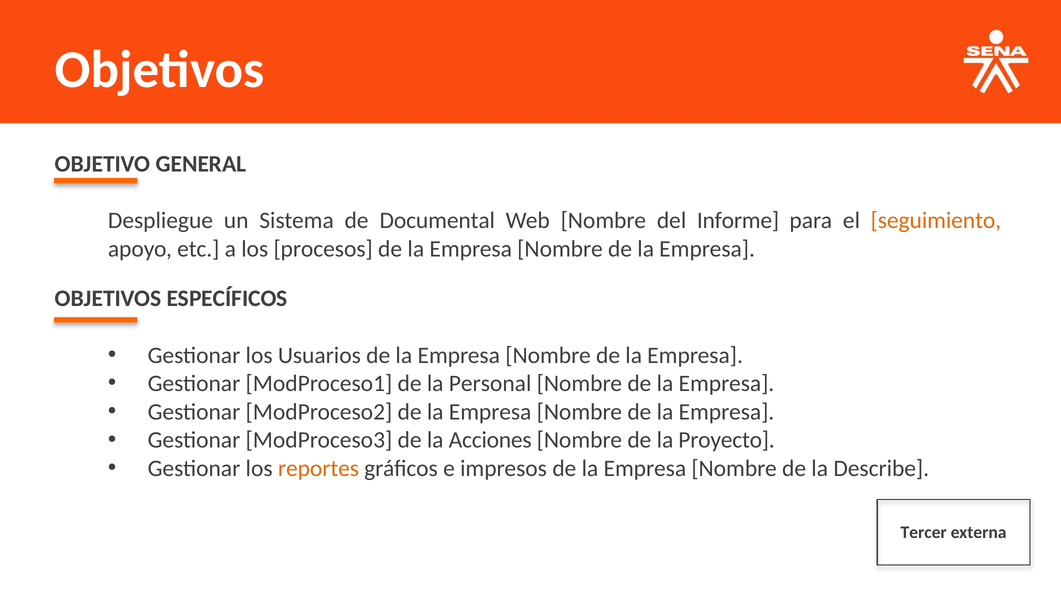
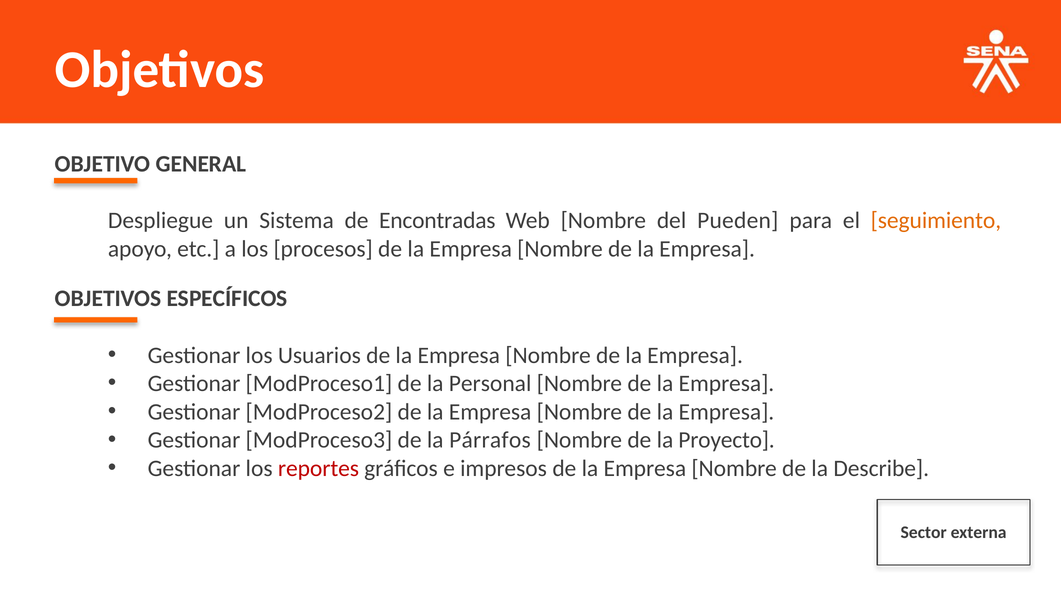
Documental: Documental -> Encontradas
Informe: Informe -> Pueden
Acciones: Acciones -> Párrafos
reportes colour: orange -> red
Tercer: Tercer -> Sector
